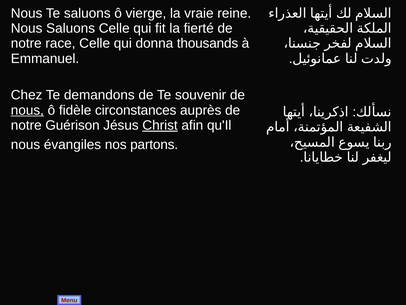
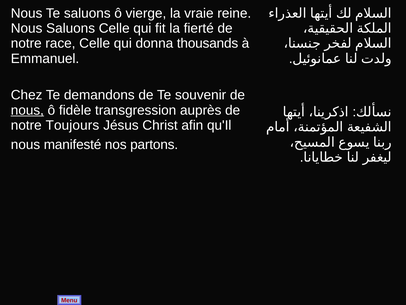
circonstances: circonstances -> transgression
Guérison: Guérison -> Toujours
Christ underline: present -> none
évangiles: évangiles -> manifesté
